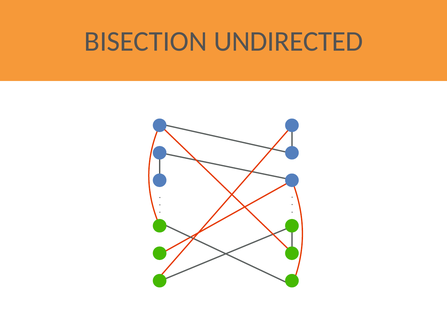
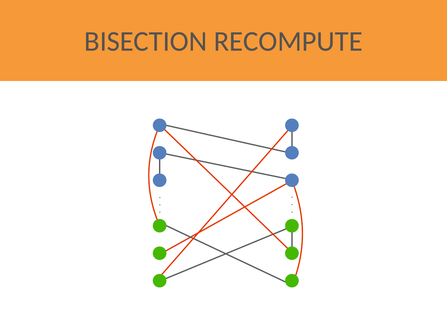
UNDIRECTED: UNDIRECTED -> RECOMPUTE
